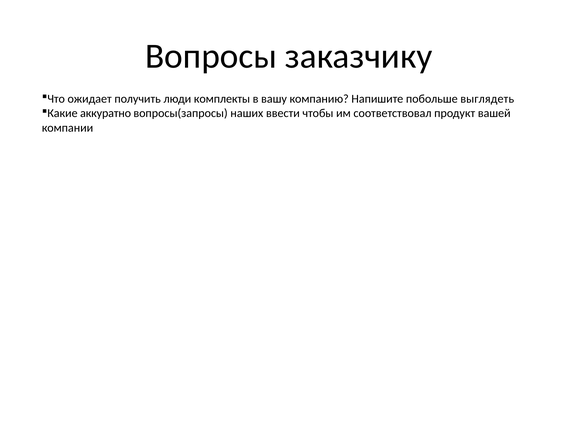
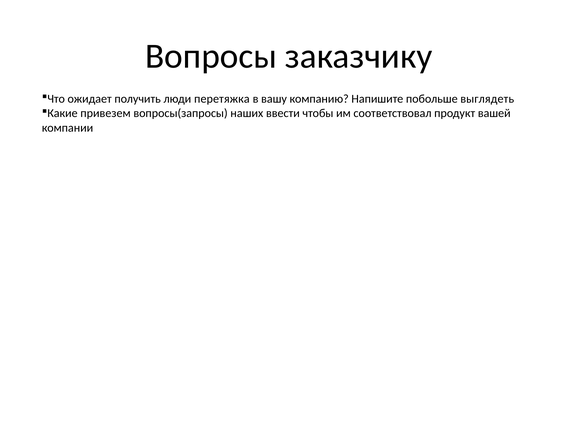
комплекты: комплекты -> перетяжка
аккуратно: аккуратно -> привезем
